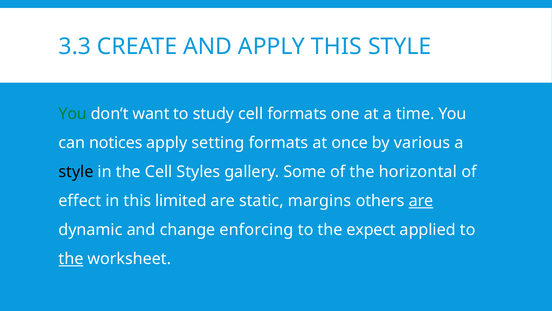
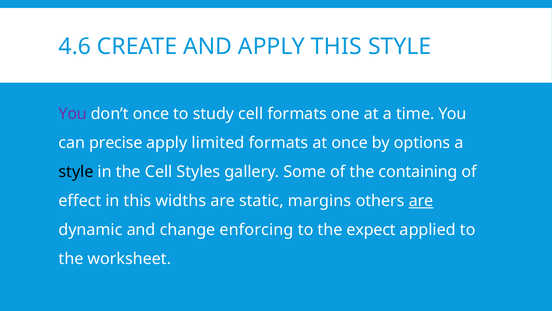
3.3: 3.3 -> 4.6
You at (73, 114) colour: green -> purple
don’t want: want -> once
notices: notices -> precise
setting: setting -> limited
various: various -> options
horizontal: horizontal -> containing
limited: limited -> widths
the at (71, 259) underline: present -> none
